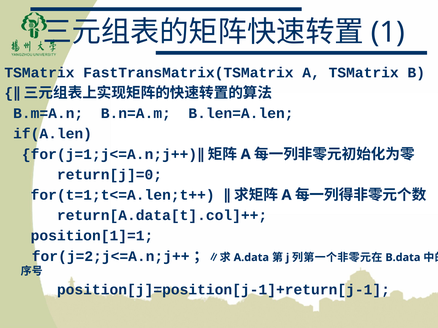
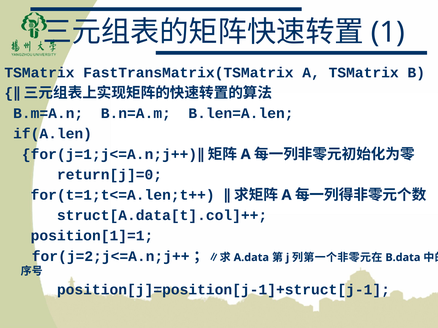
return[A.data[t].col]++: return[A.data[t].col]++ -> struct[A.data[t].col]++
position[j]=position[j-1]+return[j-1: position[j]=position[j-1]+return[j-1 -> position[j]=position[j-1]+struct[j-1
